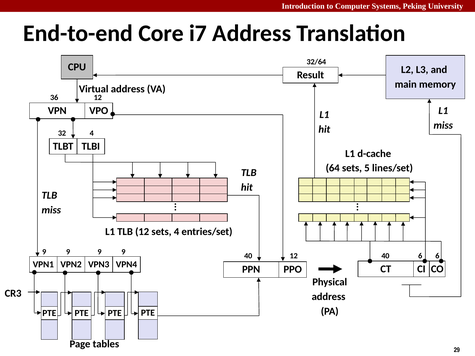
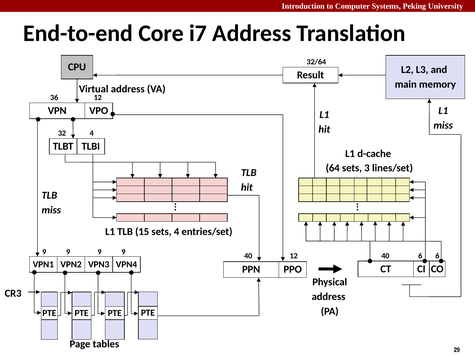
5: 5 -> 3
TLB 12: 12 -> 15
